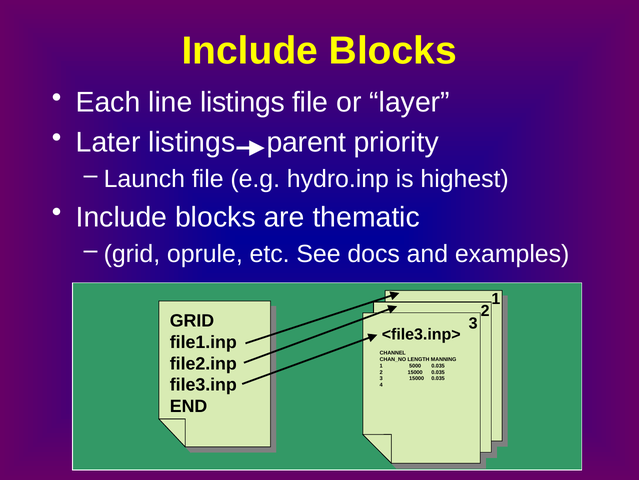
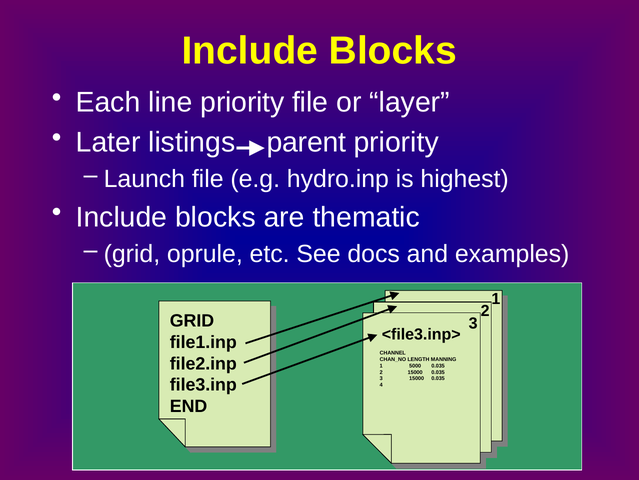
line listings: listings -> priority
